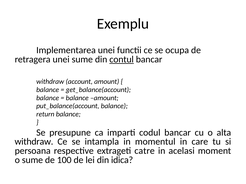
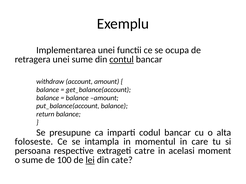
withdraw at (34, 142): withdraw -> foloseste
lei underline: none -> present
idica: idica -> cate
